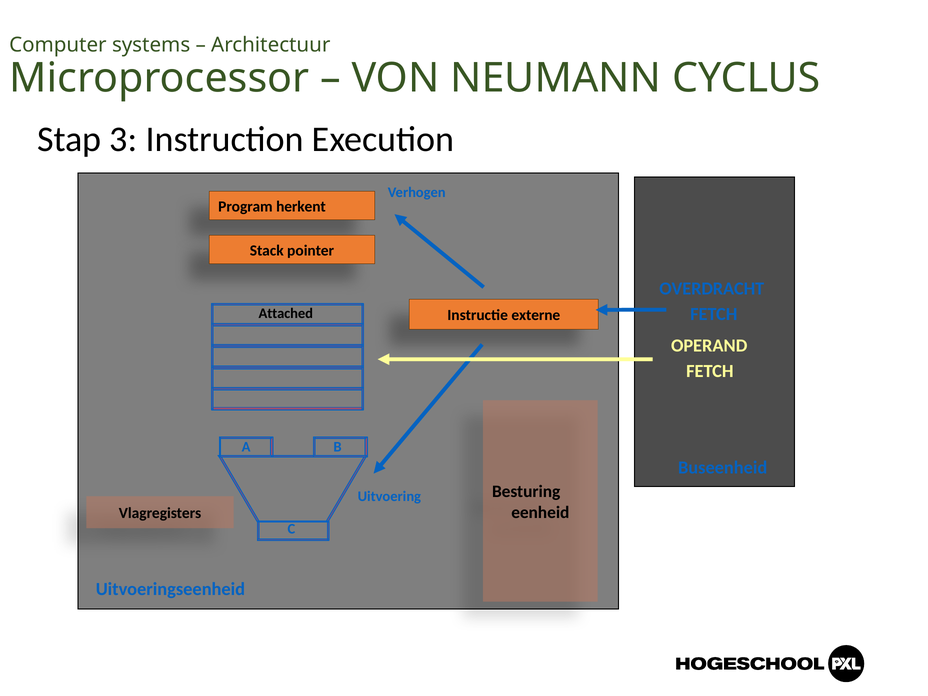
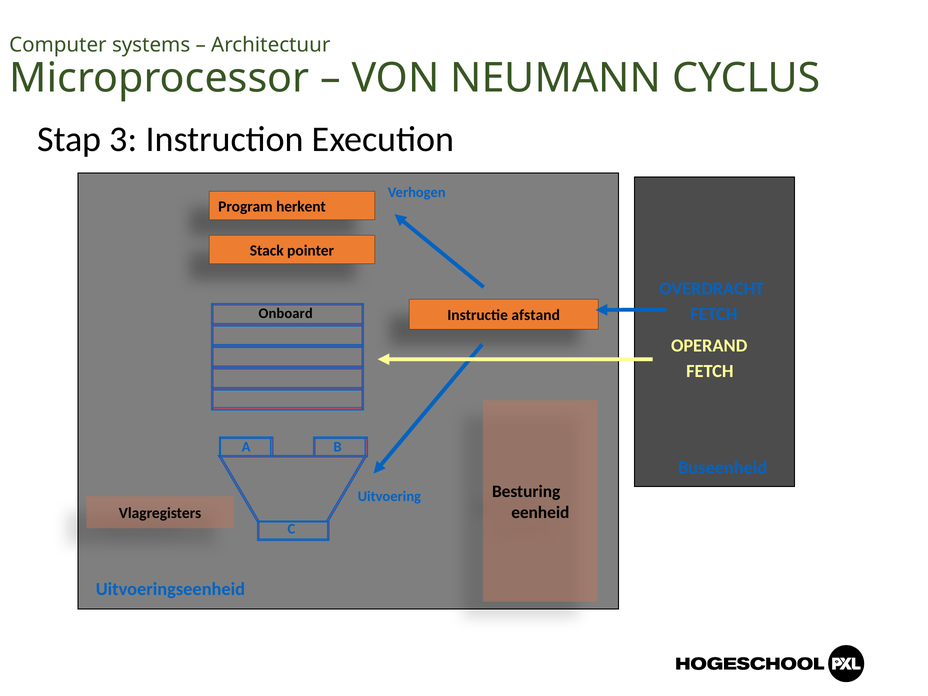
Attached: Attached -> Onboard
externe: externe -> afstand
